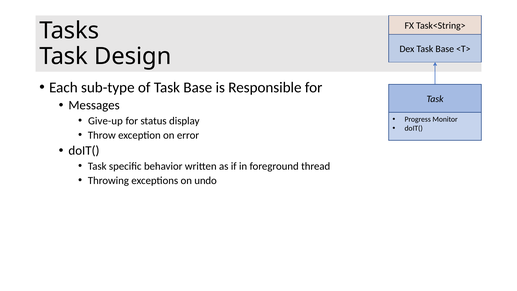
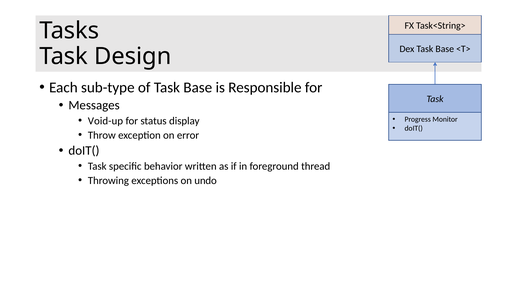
Give-up: Give-up -> Void-up
